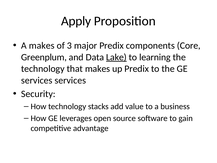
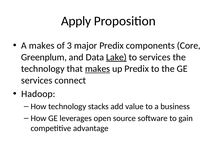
to learning: learning -> services
makes at (98, 69) underline: none -> present
services services: services -> connect
Security: Security -> Hadoop
